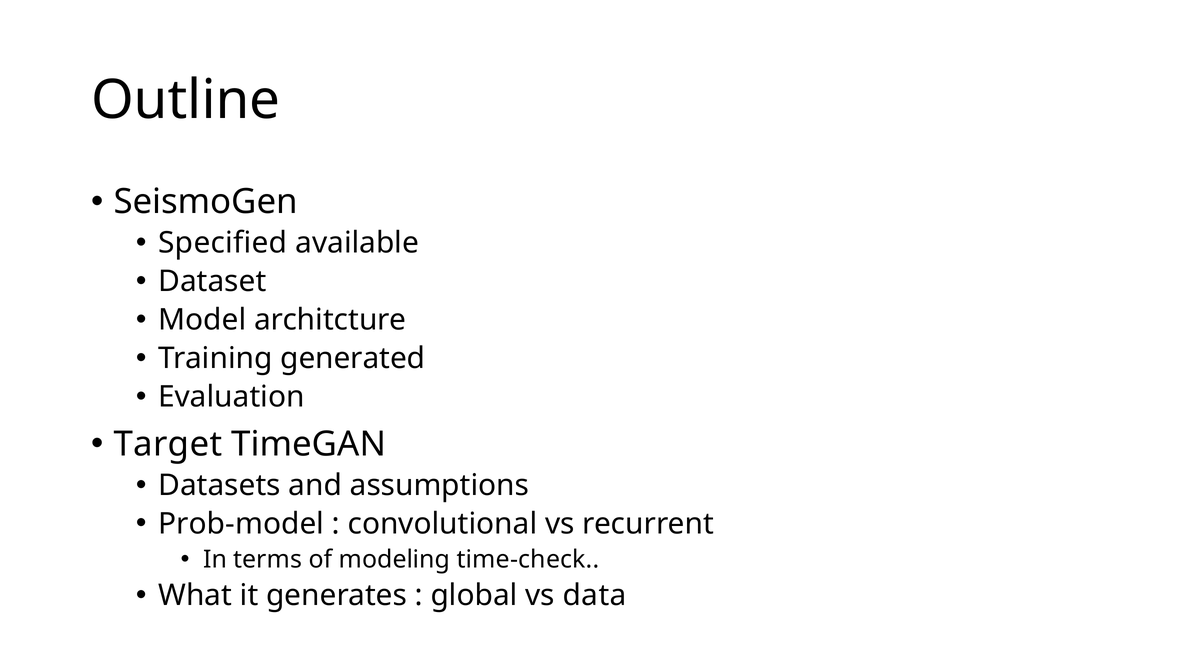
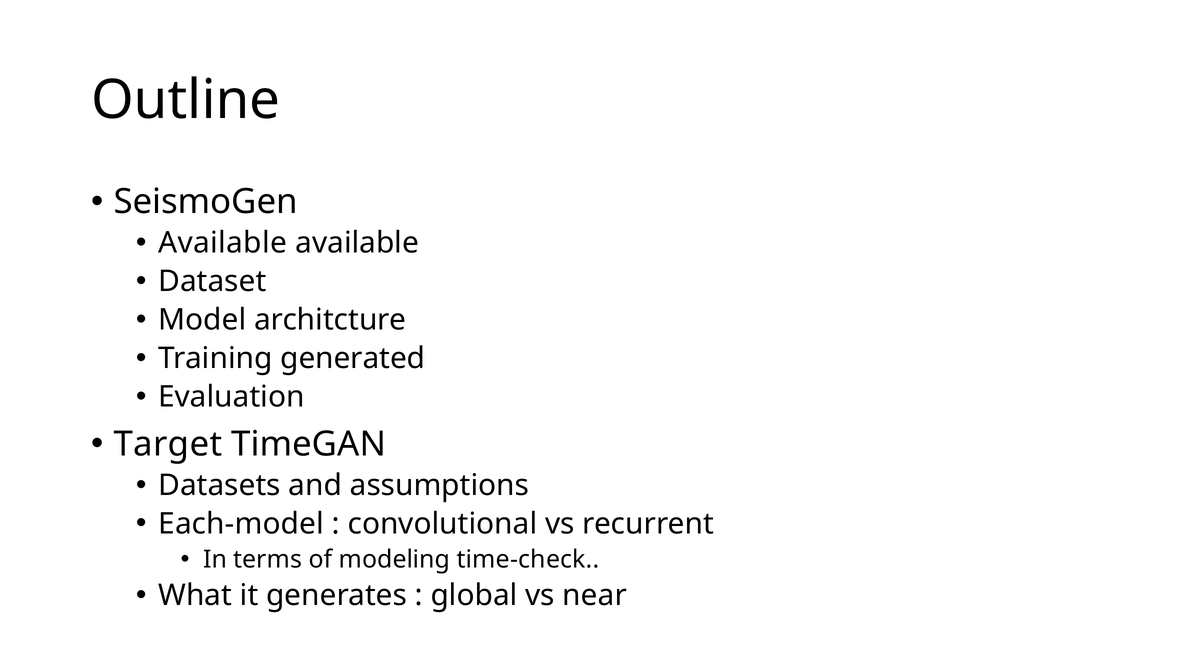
Specified at (223, 243): Specified -> Available
Prob-model: Prob-model -> Each-model
data: data -> near
